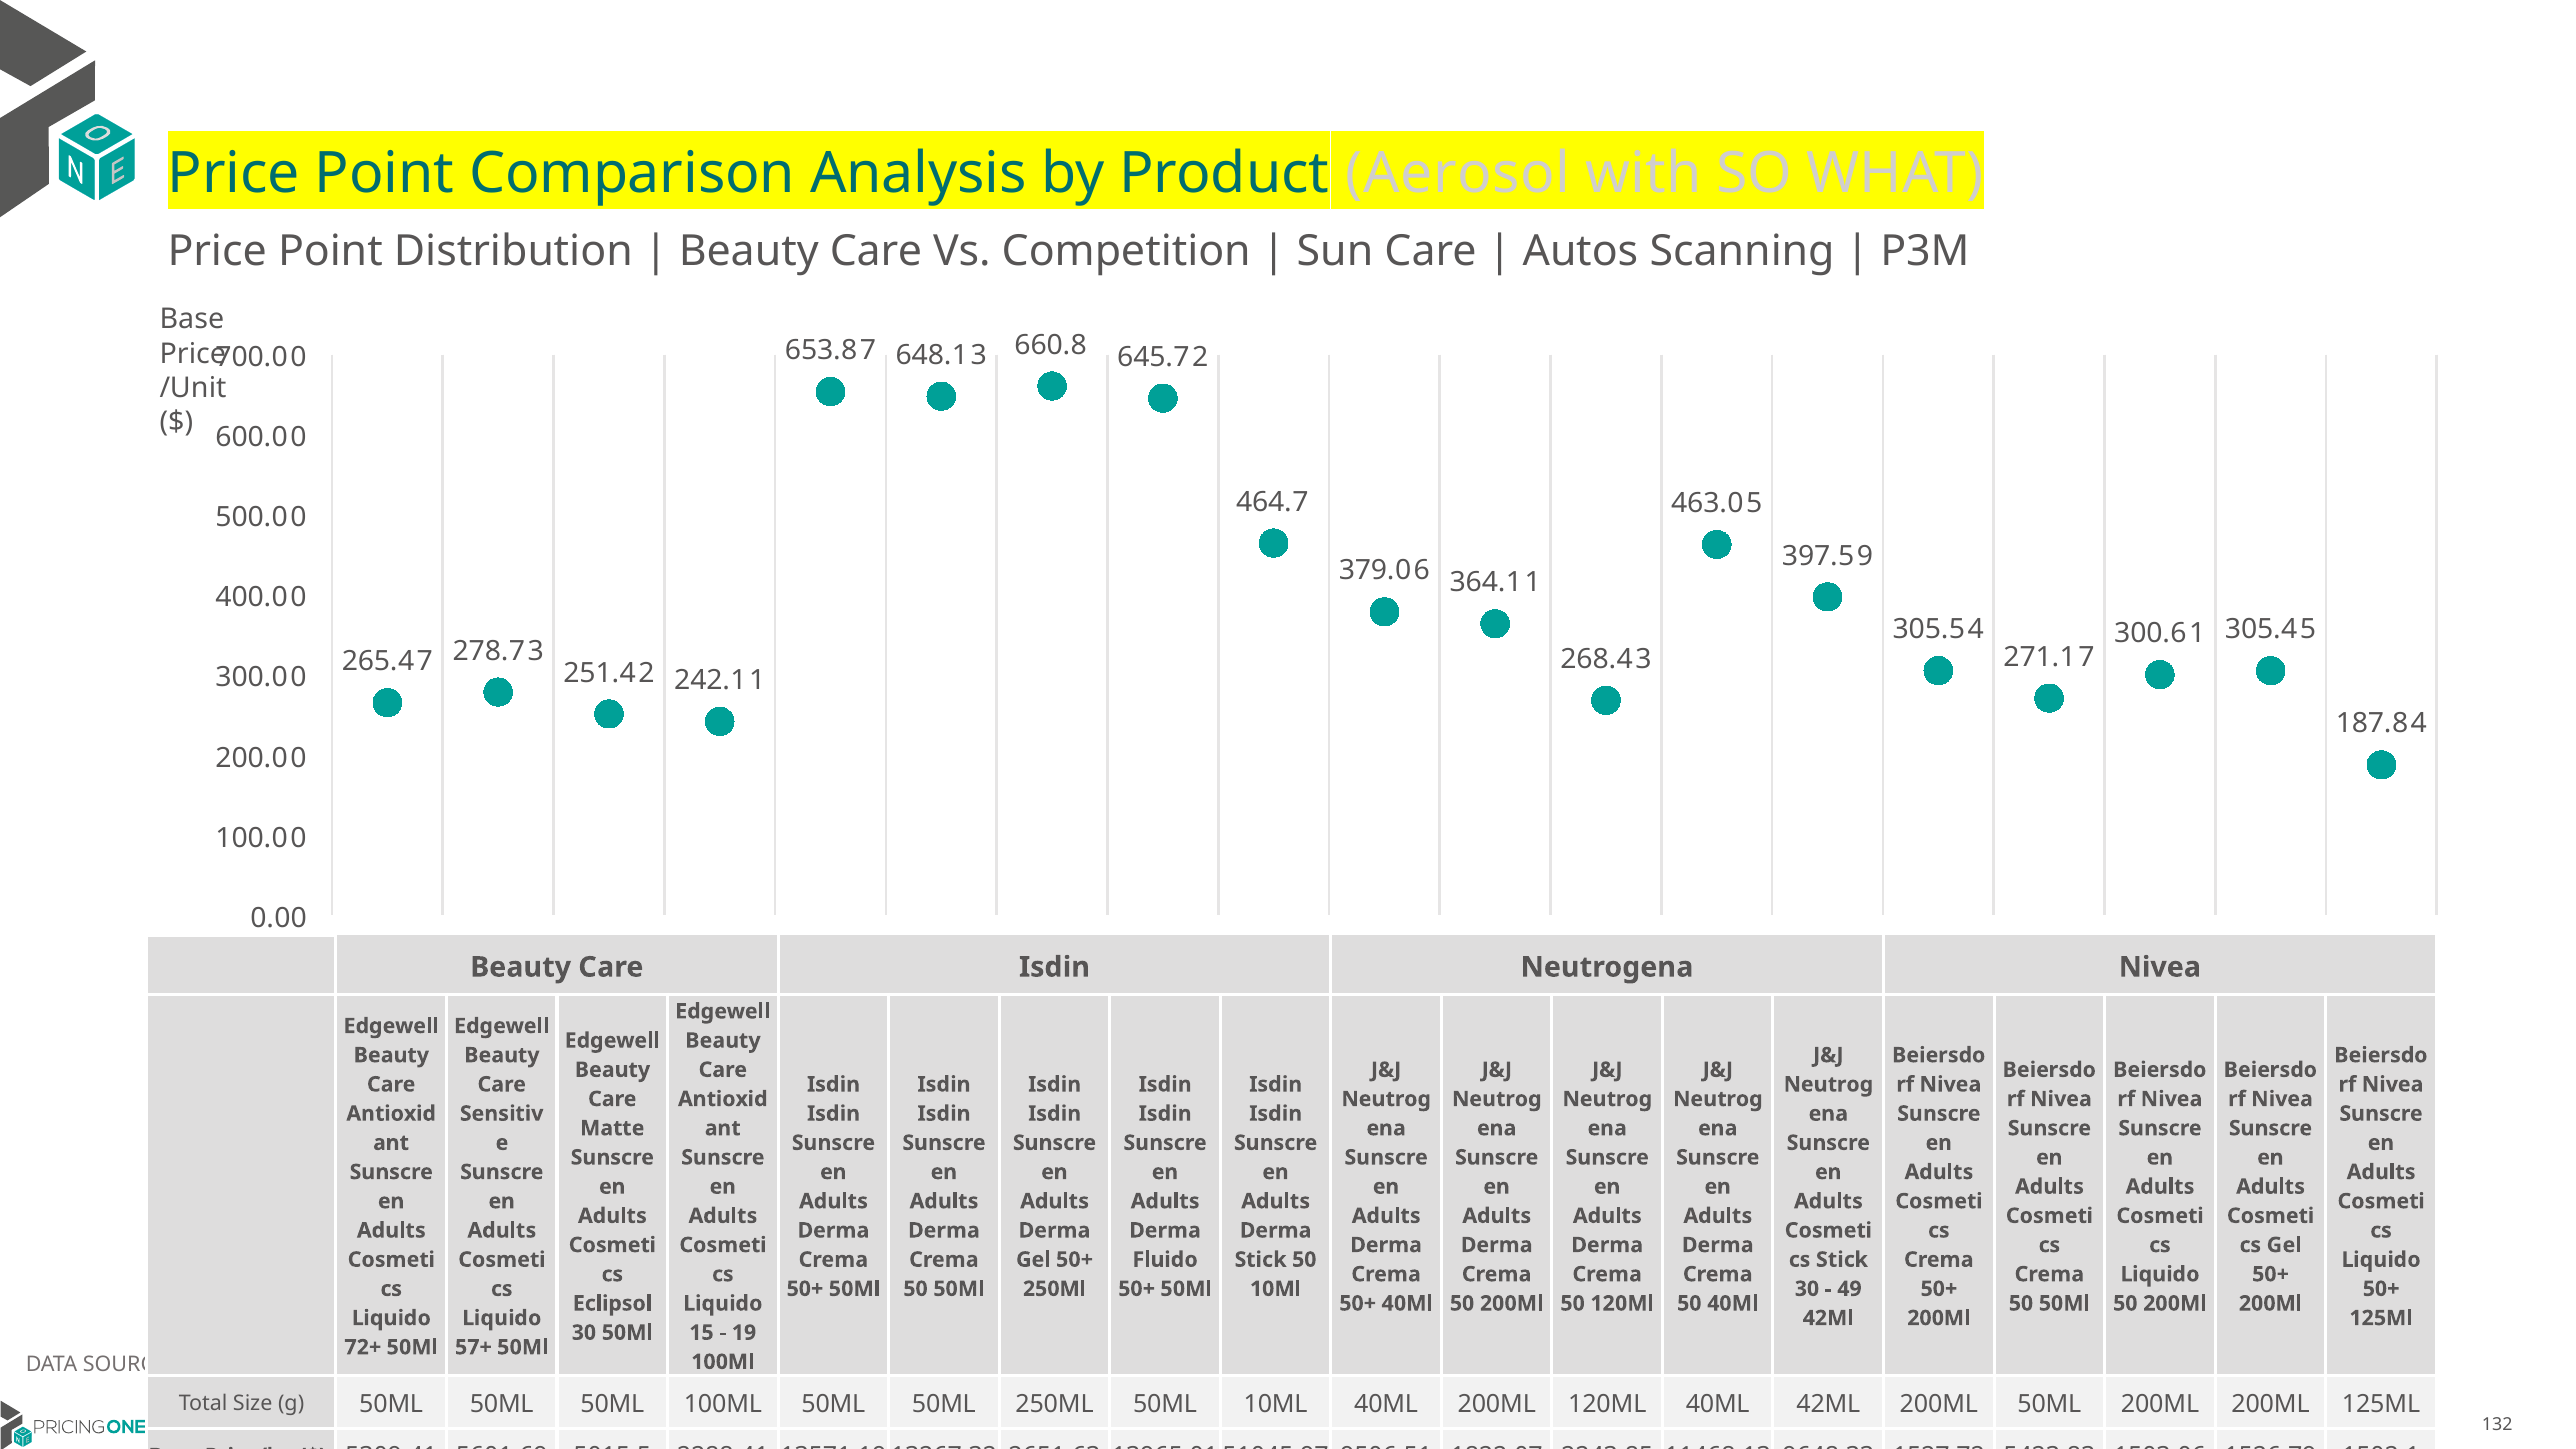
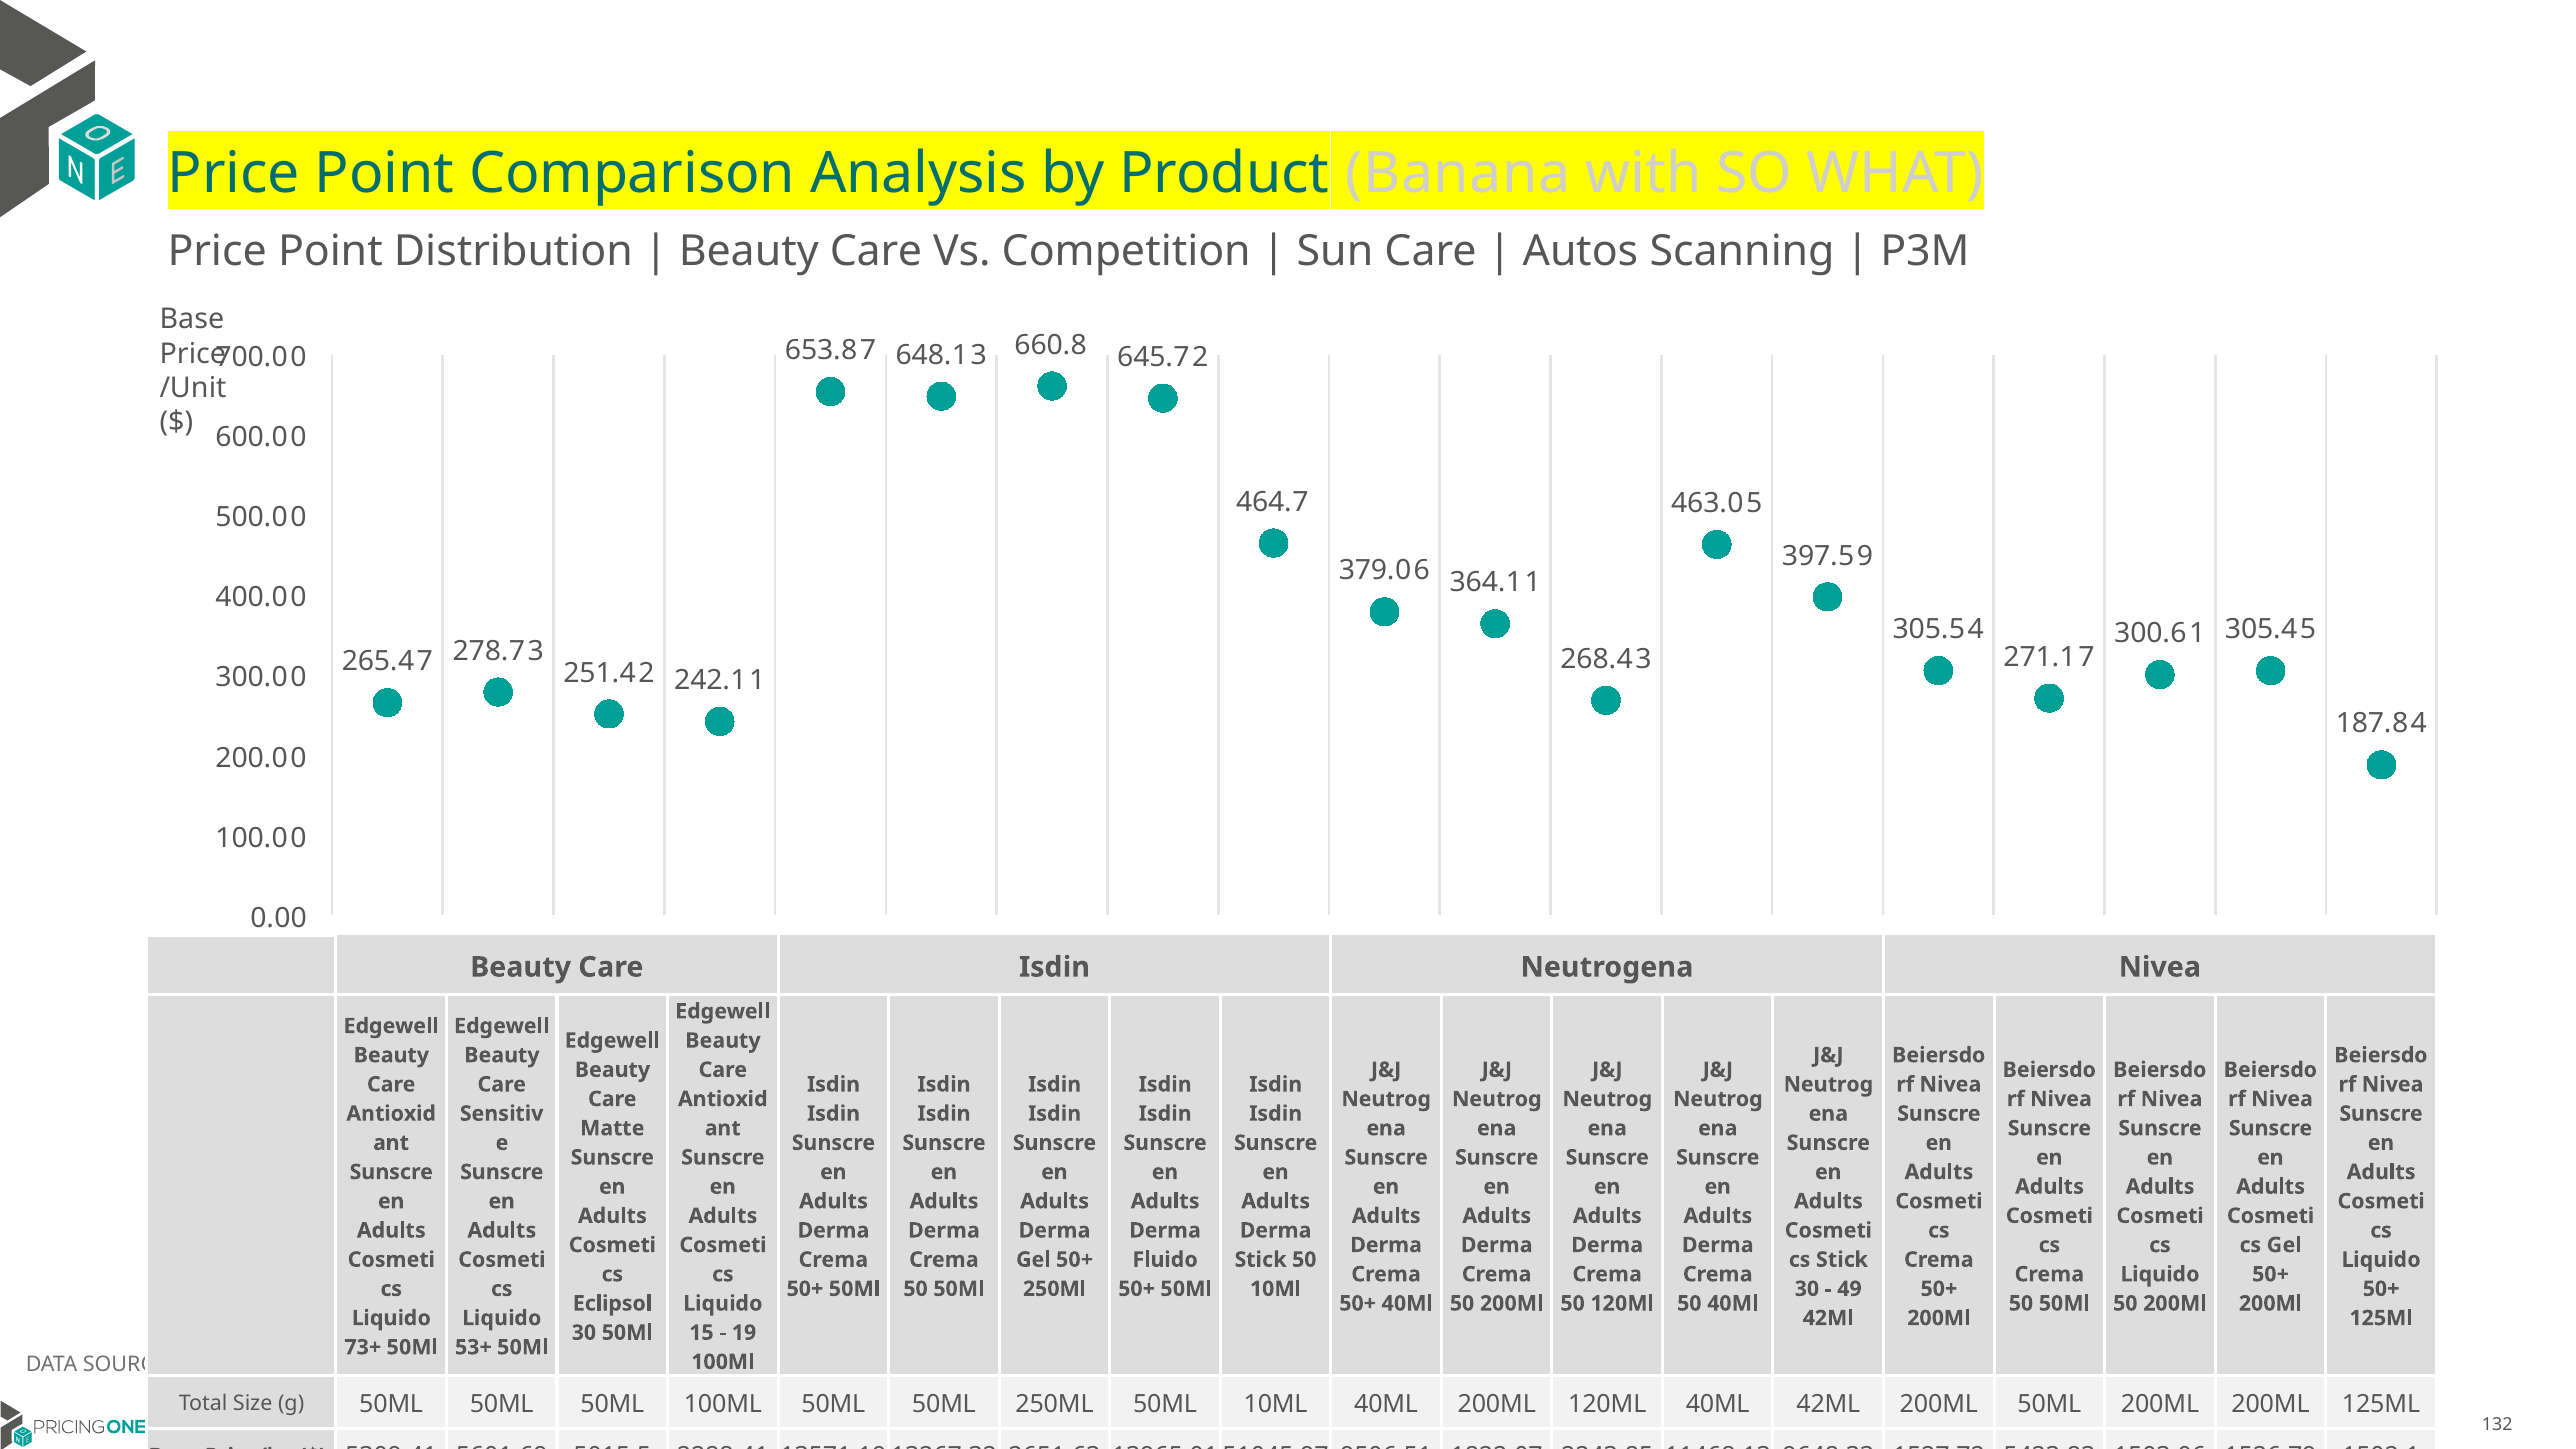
Aerosol: Aerosol -> Banana
72+: 72+ -> 73+
57+: 57+ -> 53+
